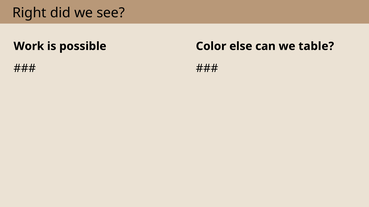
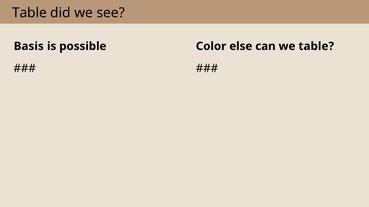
Right at (29, 13): Right -> Table
Work: Work -> Basis
